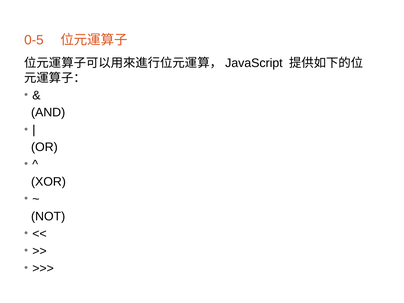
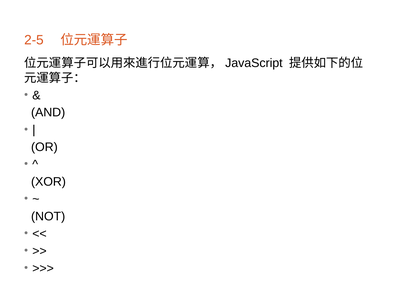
0-5: 0-5 -> 2-5
